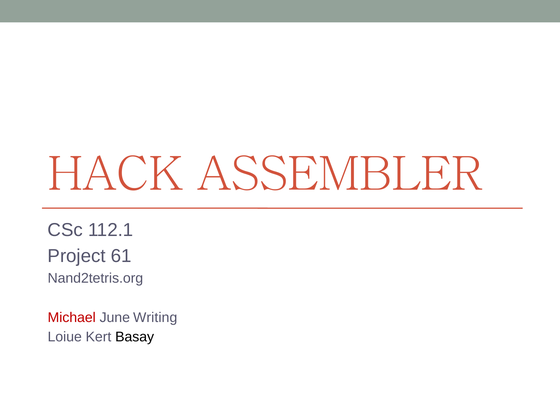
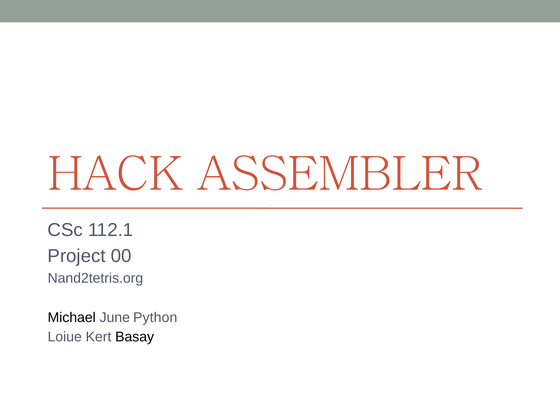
61: 61 -> 00
Michael colour: red -> black
Writing: Writing -> Python
